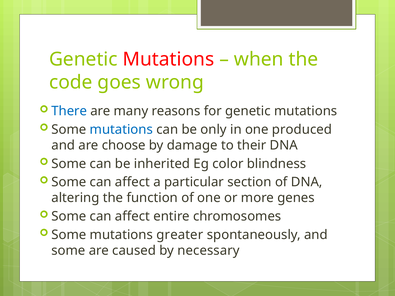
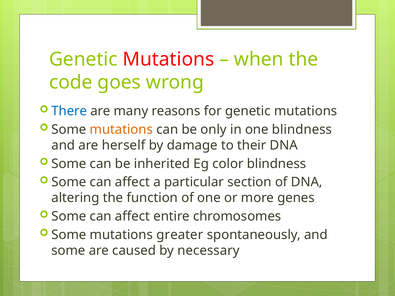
mutations at (121, 130) colour: blue -> orange
one produced: produced -> blindness
choose: choose -> herself
